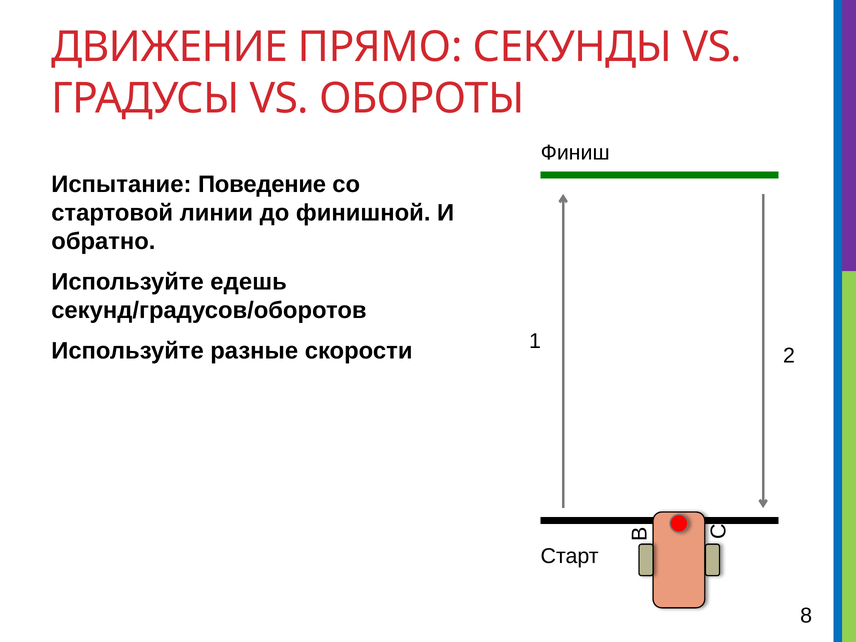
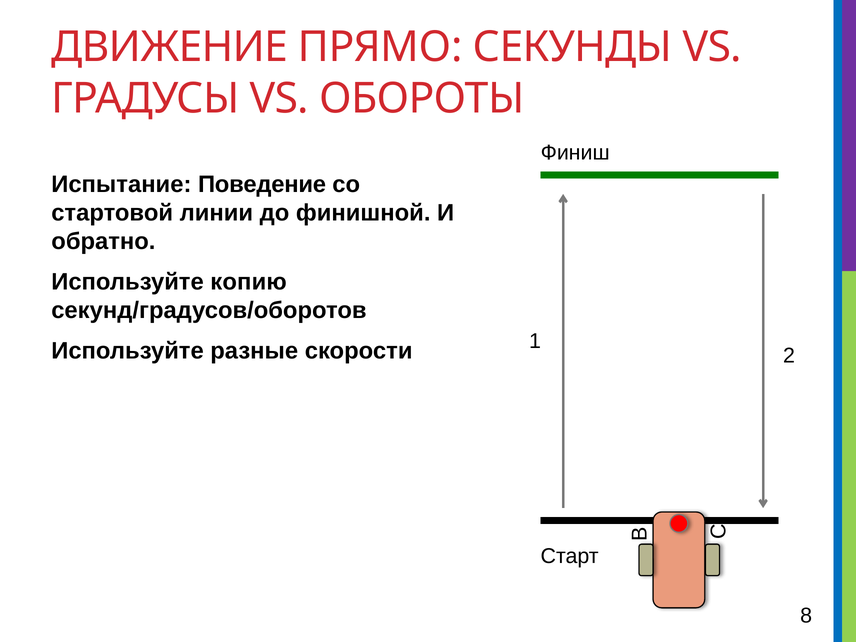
едешь: едешь -> копию
